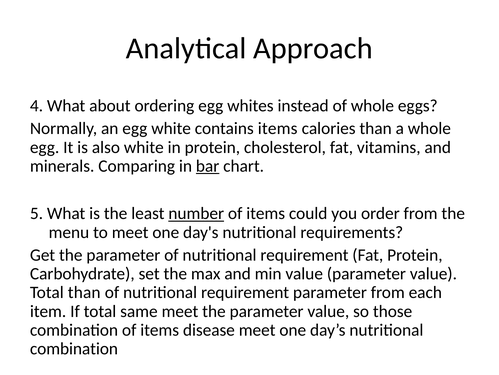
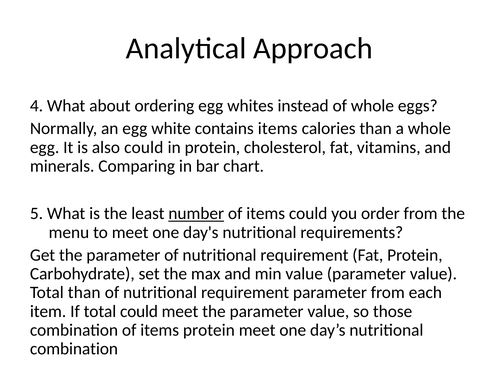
also white: white -> could
bar underline: present -> none
total same: same -> could
items disease: disease -> protein
